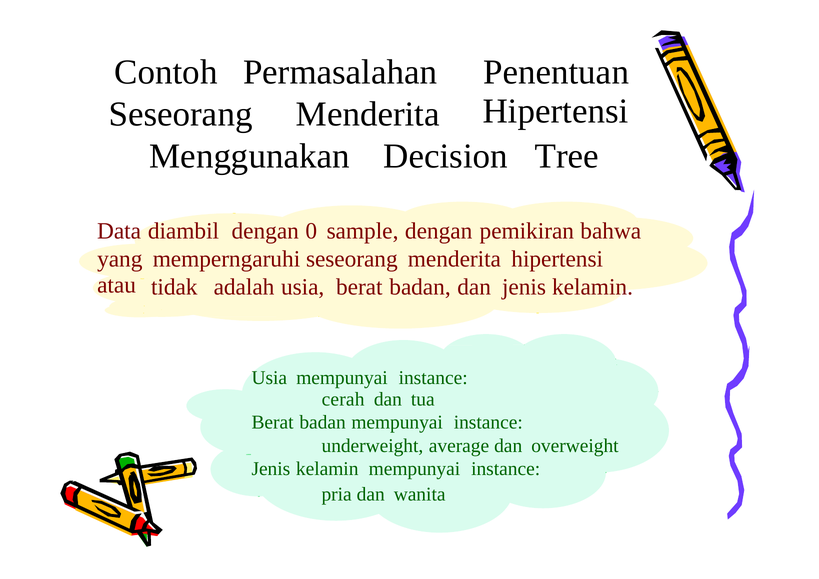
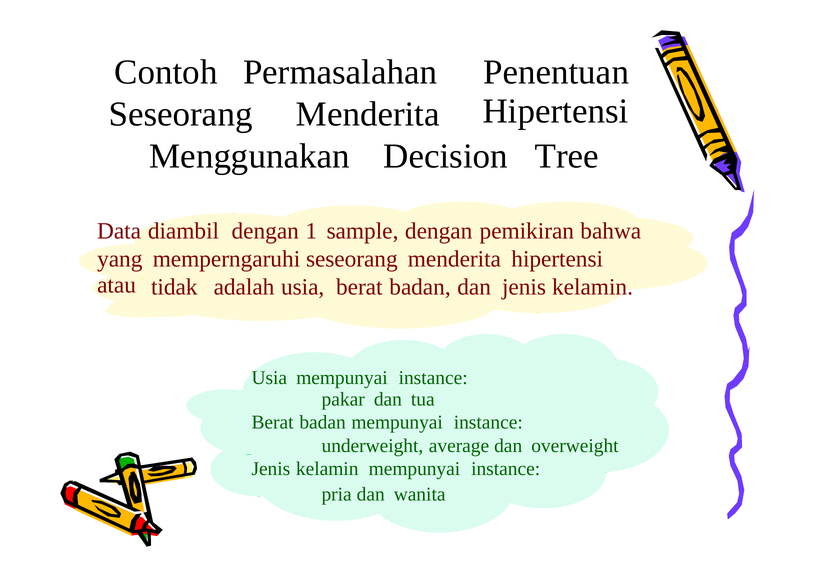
0: 0 -> 1
cerah: cerah -> pakar
